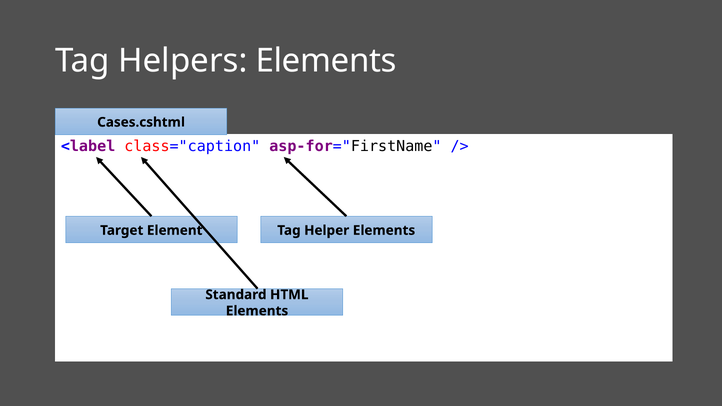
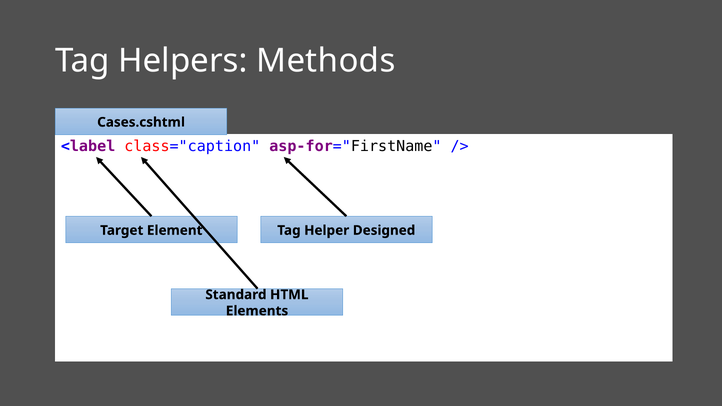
Helpers Elements: Elements -> Methods
Helper Elements: Elements -> Designed
